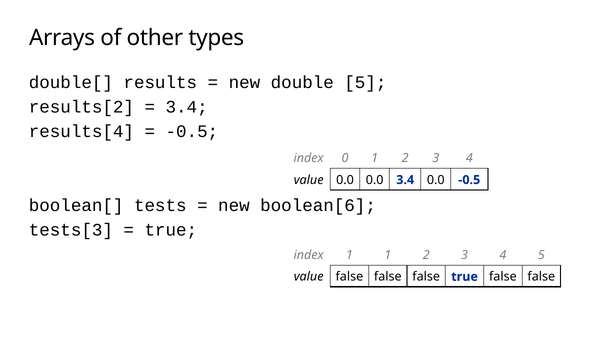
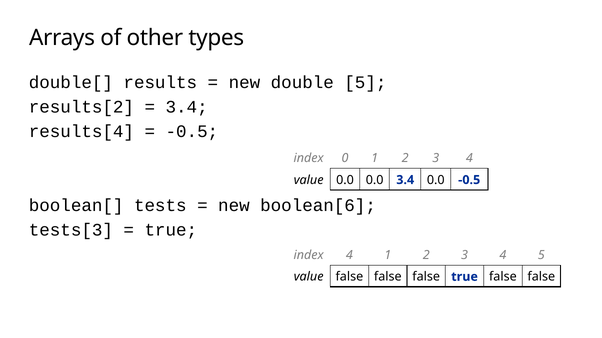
index 1: 1 -> 4
